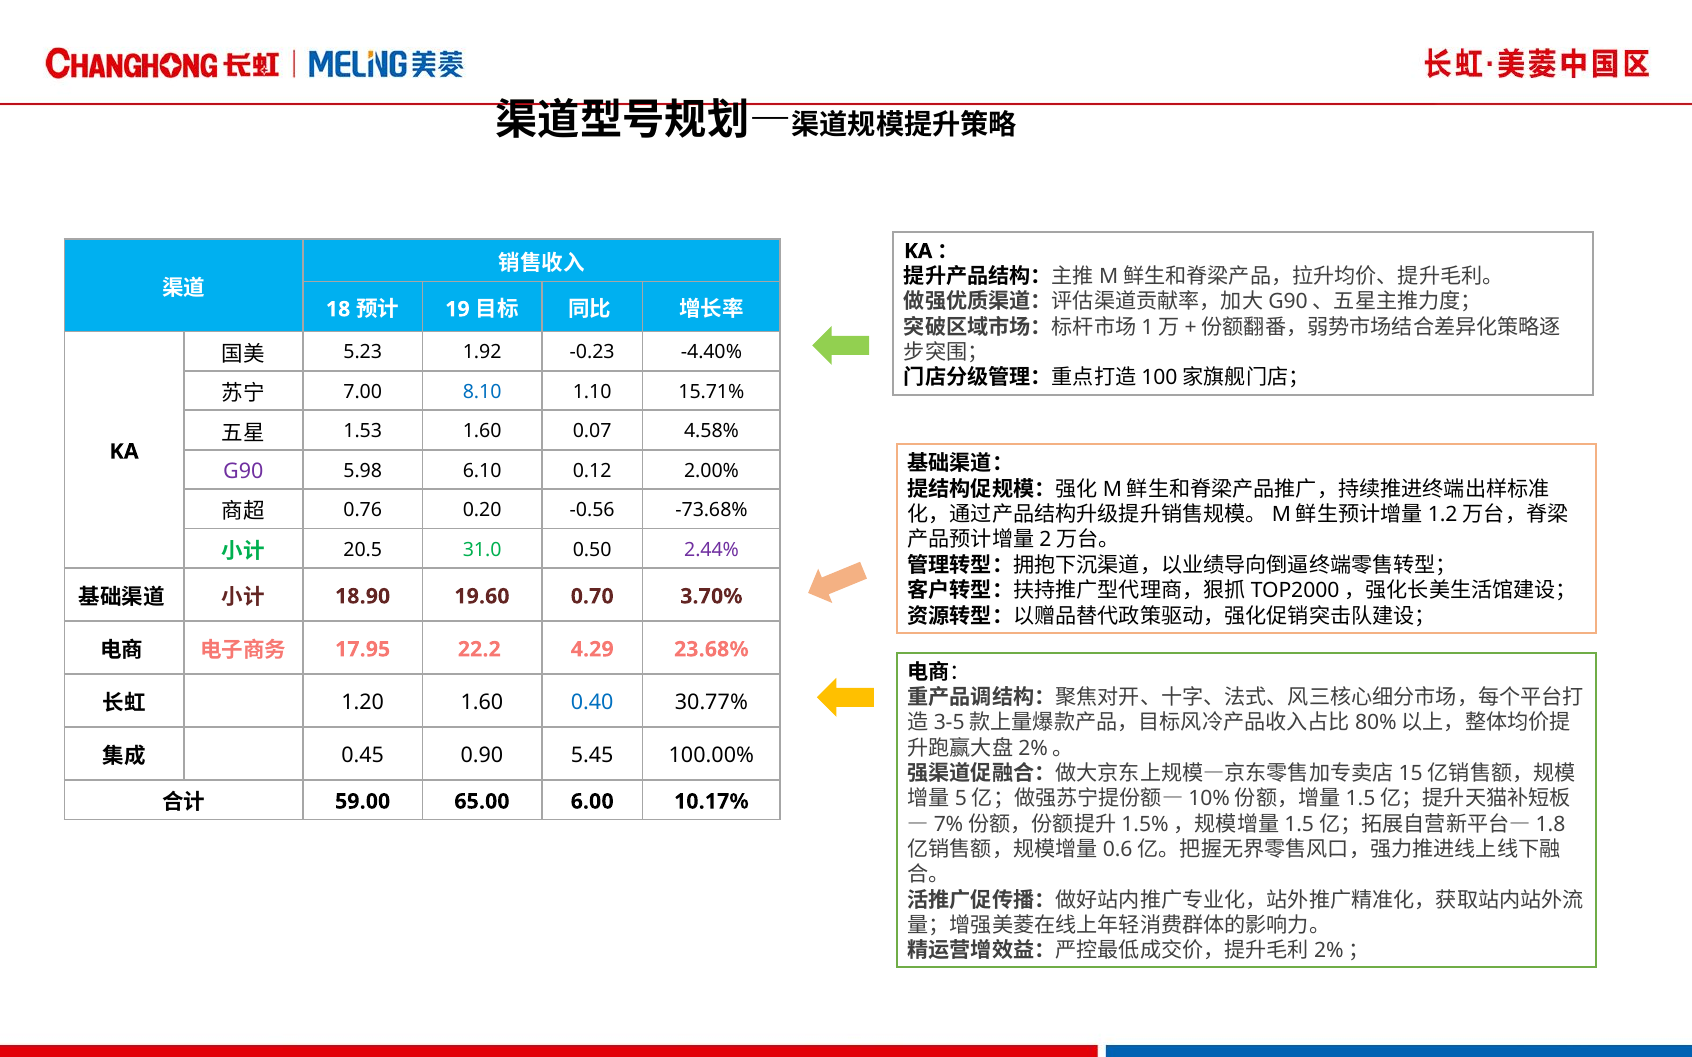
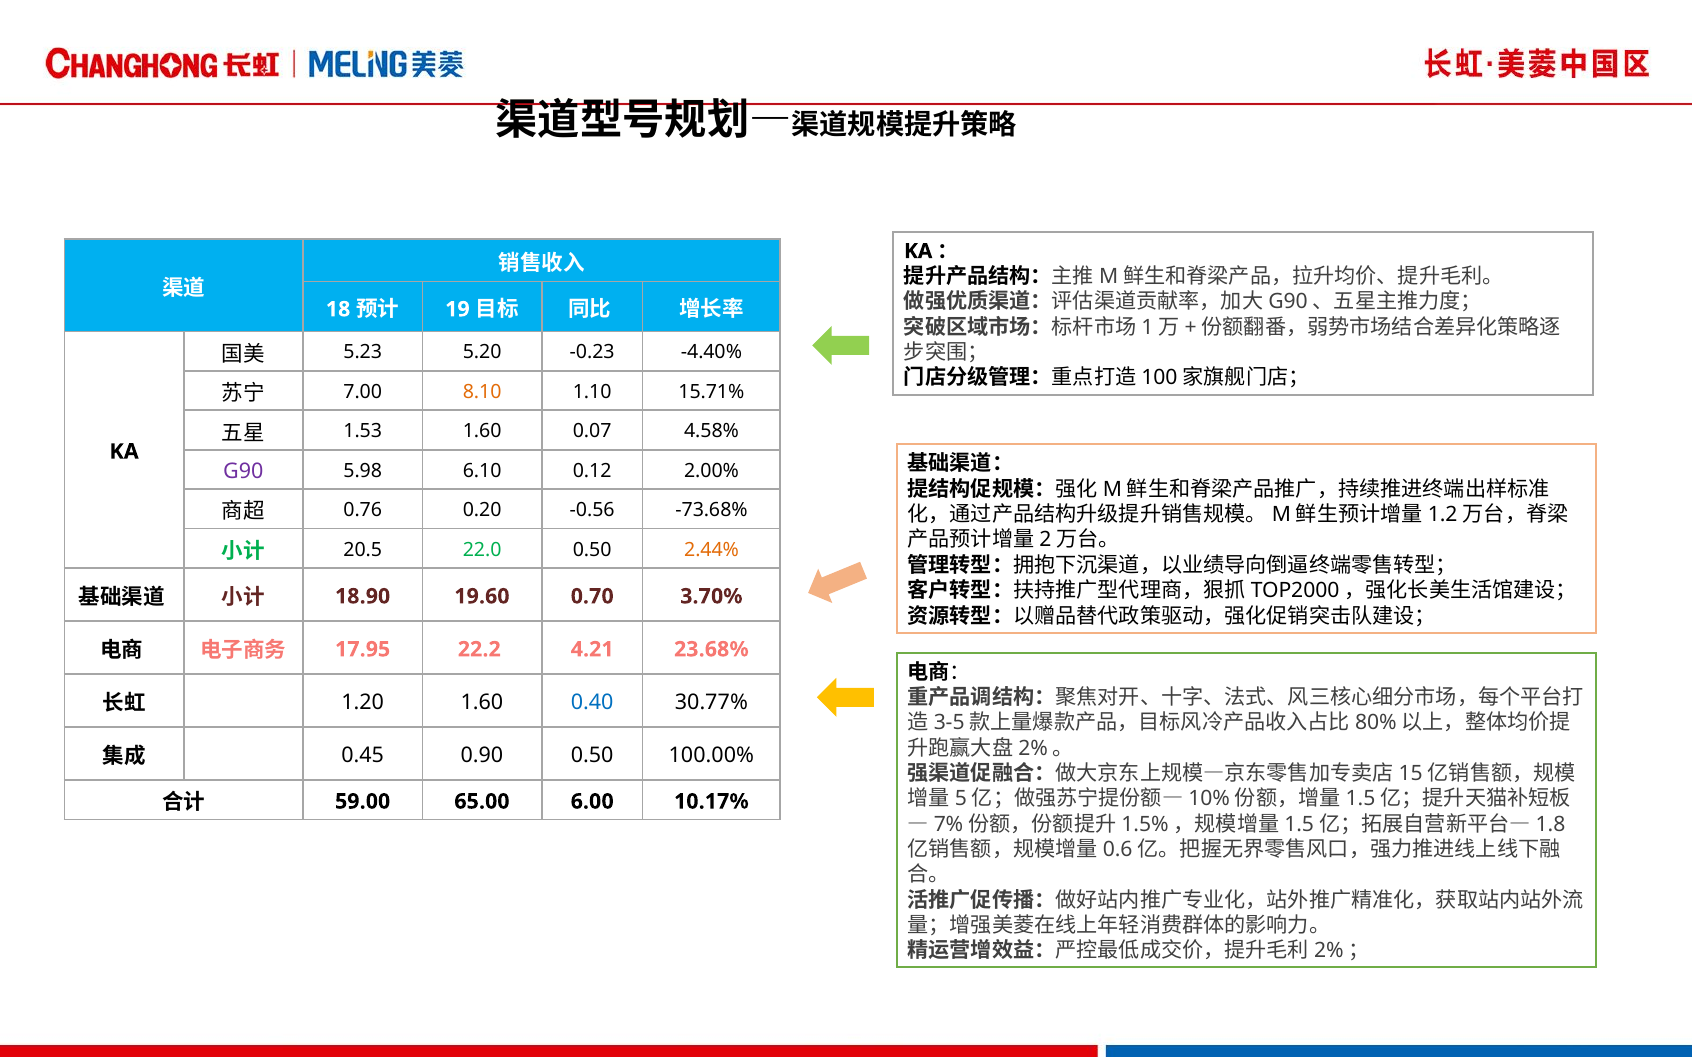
1.92: 1.92 -> 5.20
8.10 colour: blue -> orange
31.0: 31.0 -> 22.0
2.44% colour: purple -> orange
4.29: 4.29 -> 4.21
0.90 5.45: 5.45 -> 0.50
